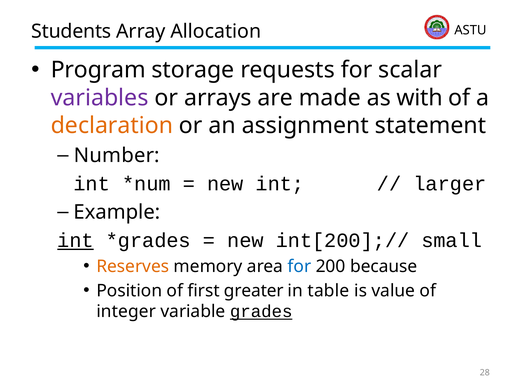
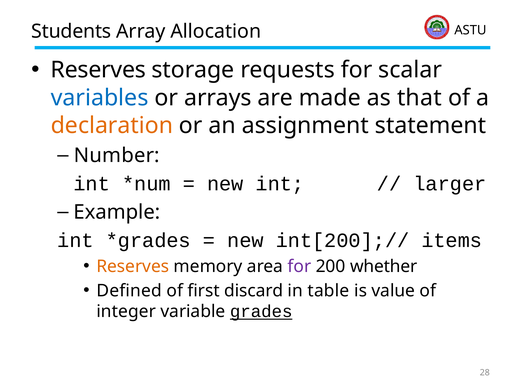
Program at (98, 70): Program -> Reserves
variables colour: purple -> blue
with: with -> that
int at (76, 240) underline: present -> none
small: small -> items
for at (299, 266) colour: blue -> purple
because: because -> whether
Position: Position -> Defined
greater: greater -> discard
